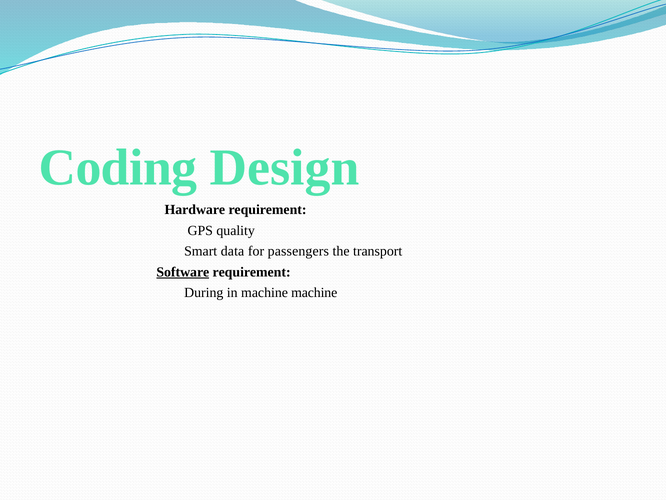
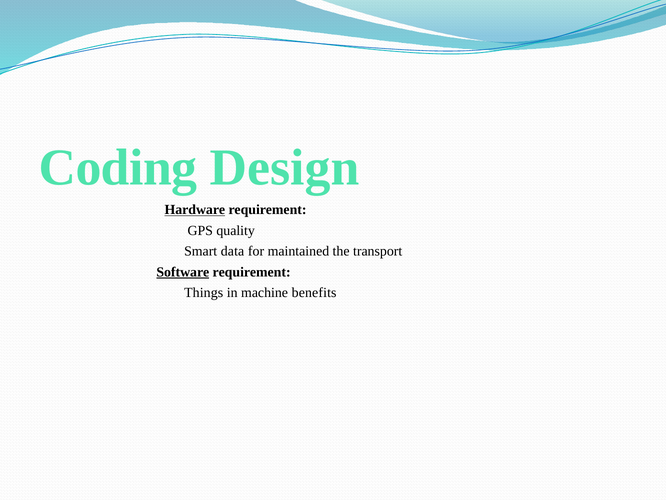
Hardware underline: none -> present
passengers: passengers -> maintained
During: During -> Things
machine machine: machine -> benefits
